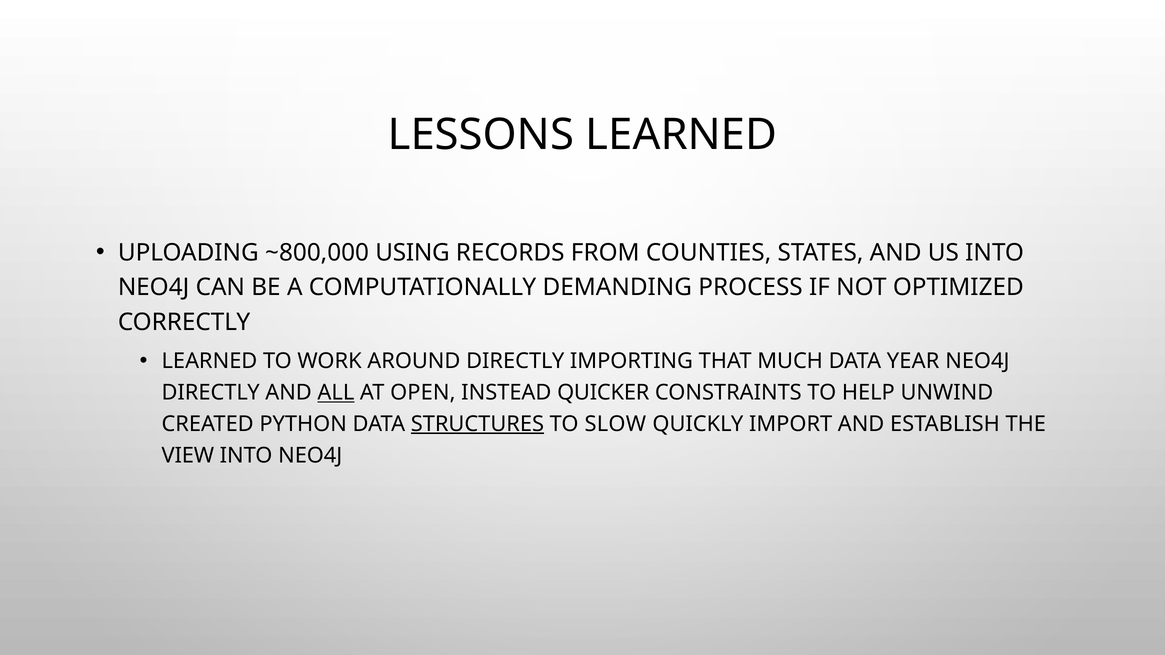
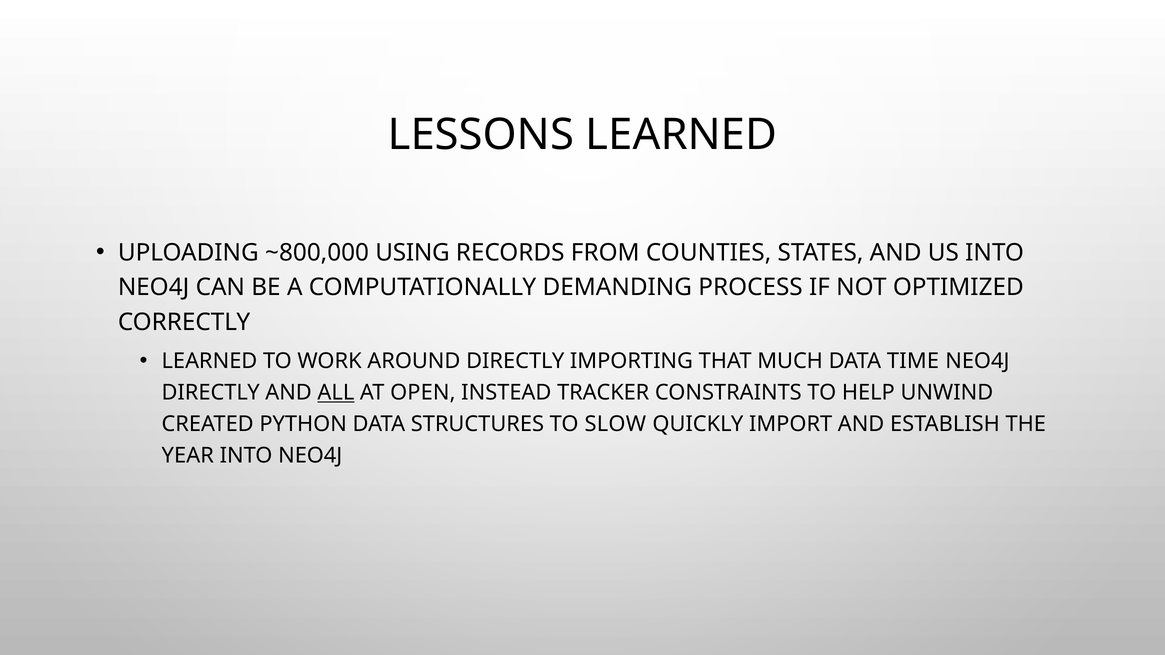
YEAR: YEAR -> TIME
QUICKER: QUICKER -> TRACKER
STRUCTURES underline: present -> none
VIEW: VIEW -> YEAR
